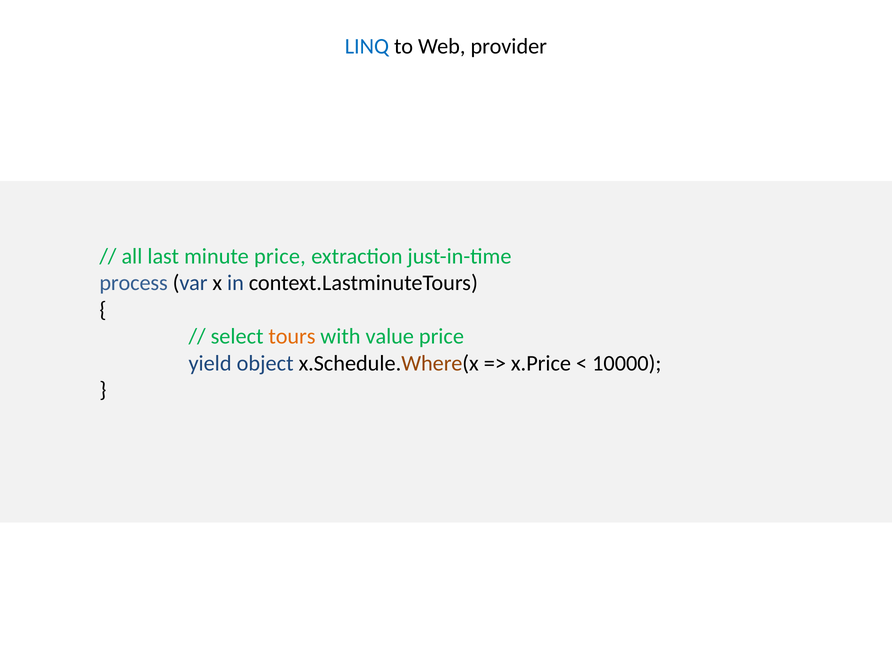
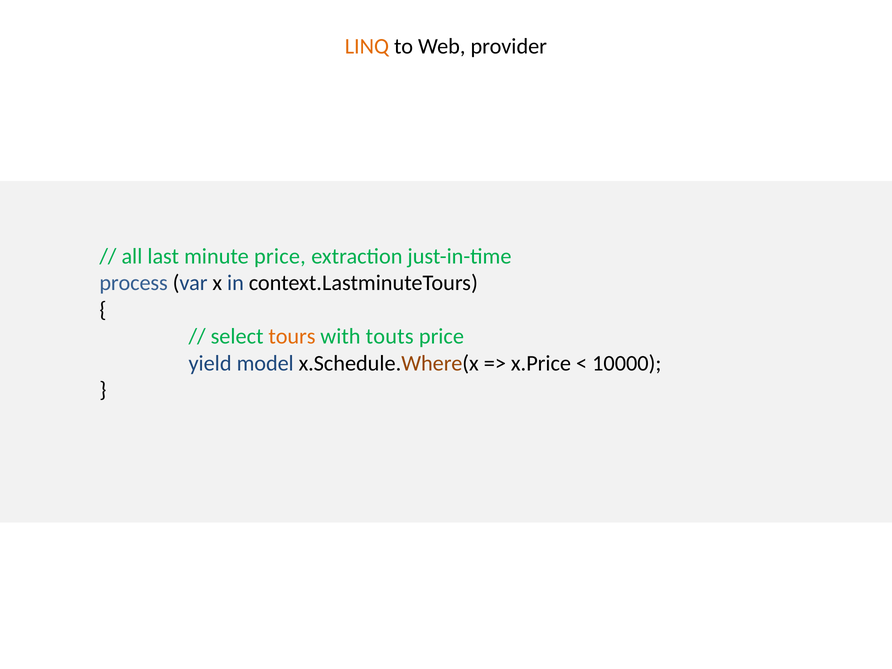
LINQ colour: blue -> orange
value: value -> touts
object: object -> model
